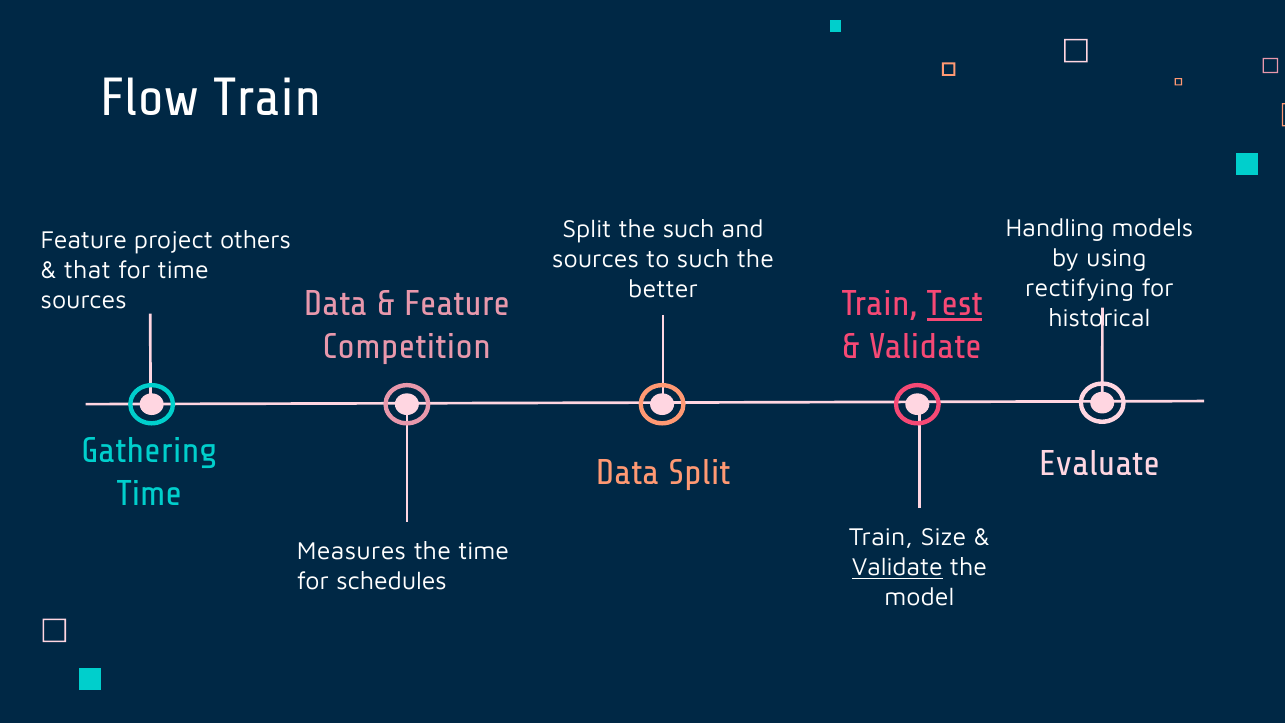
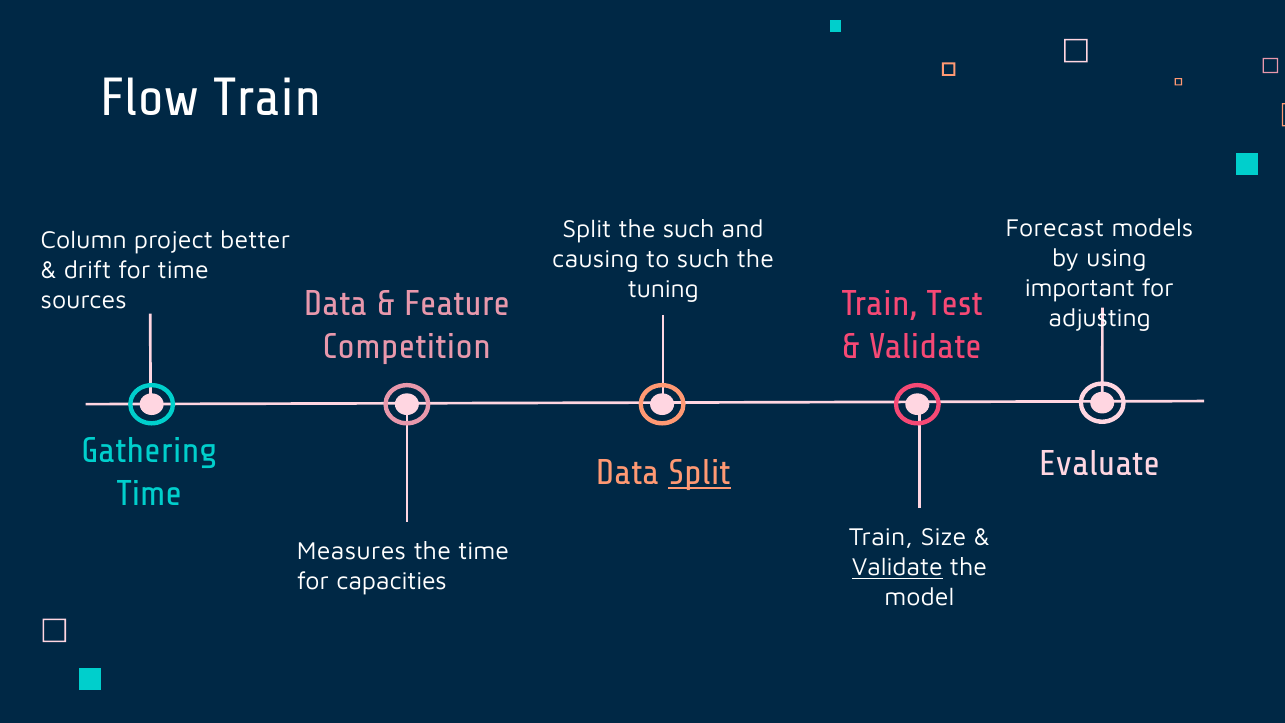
Handling: Handling -> Forecast
Feature at (84, 240): Feature -> Column
others: others -> better
sources at (596, 259): sources -> causing
that: that -> drift
rectifying: rectifying -> important
better: better -> tuning
Test underline: present -> none
historical: historical -> adjusting
Split at (700, 472) underline: none -> present
schedules: schedules -> capacities
